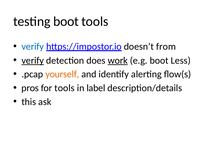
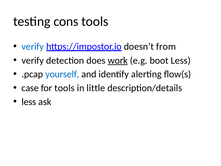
testing boot: boot -> cons
verify at (33, 60) underline: present -> none
yourself colour: orange -> blue
pros: pros -> case
label: label -> little
this at (29, 102): this -> less
